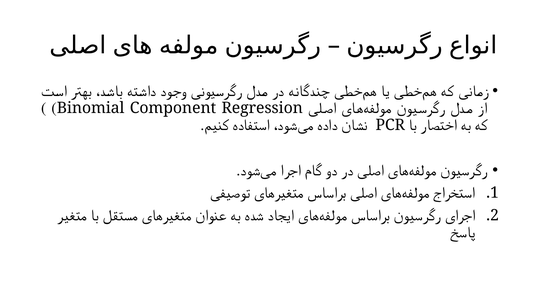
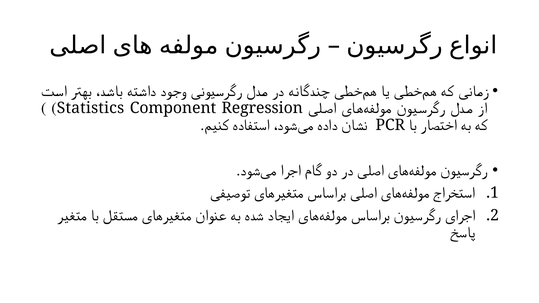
Binomial: Binomial -> Statistics
